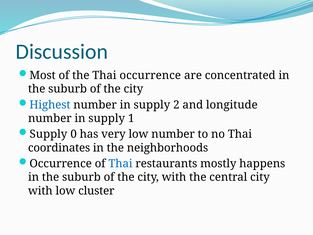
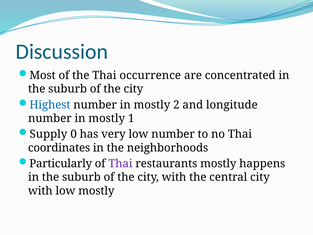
supply at (152, 105): supply -> mostly
supply at (107, 118): supply -> mostly
Occurrence at (61, 163): Occurrence -> Particularly
Thai at (120, 163) colour: blue -> purple
low cluster: cluster -> mostly
